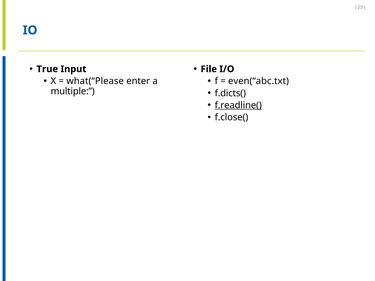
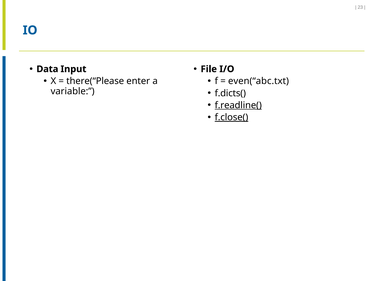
True: True -> Data
what(“Please: what(“Please -> there(“Please
multiple: multiple -> variable
f.close( underline: none -> present
